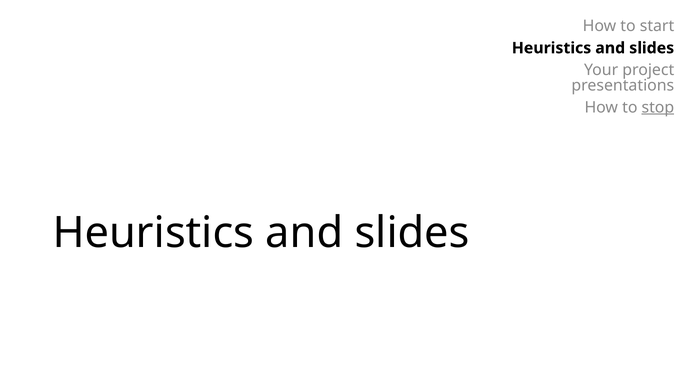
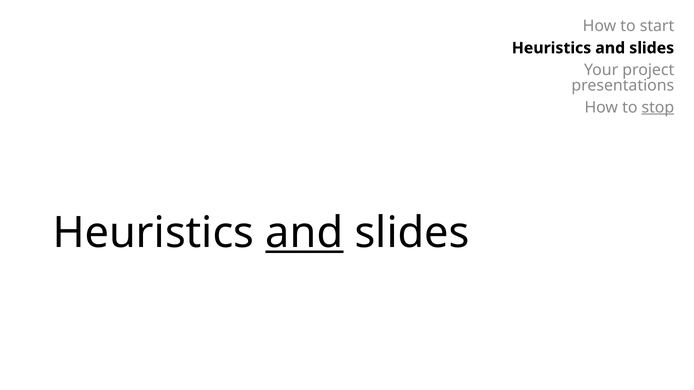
and at (304, 233) underline: none -> present
